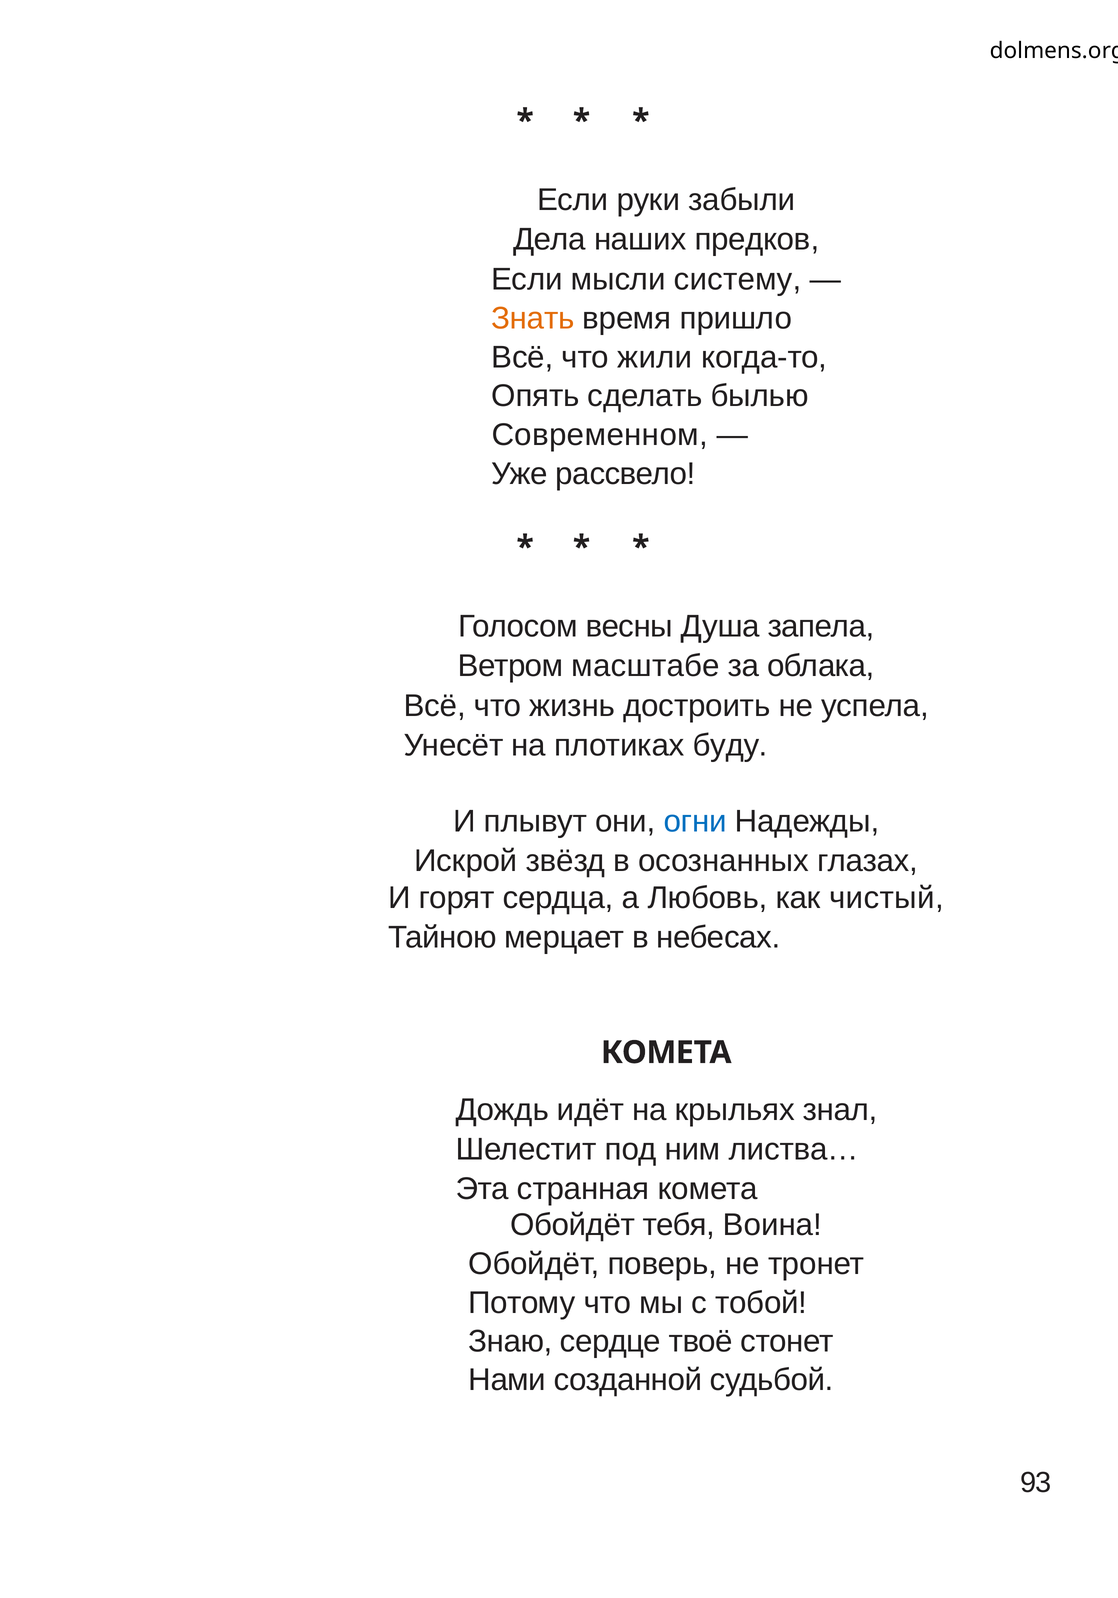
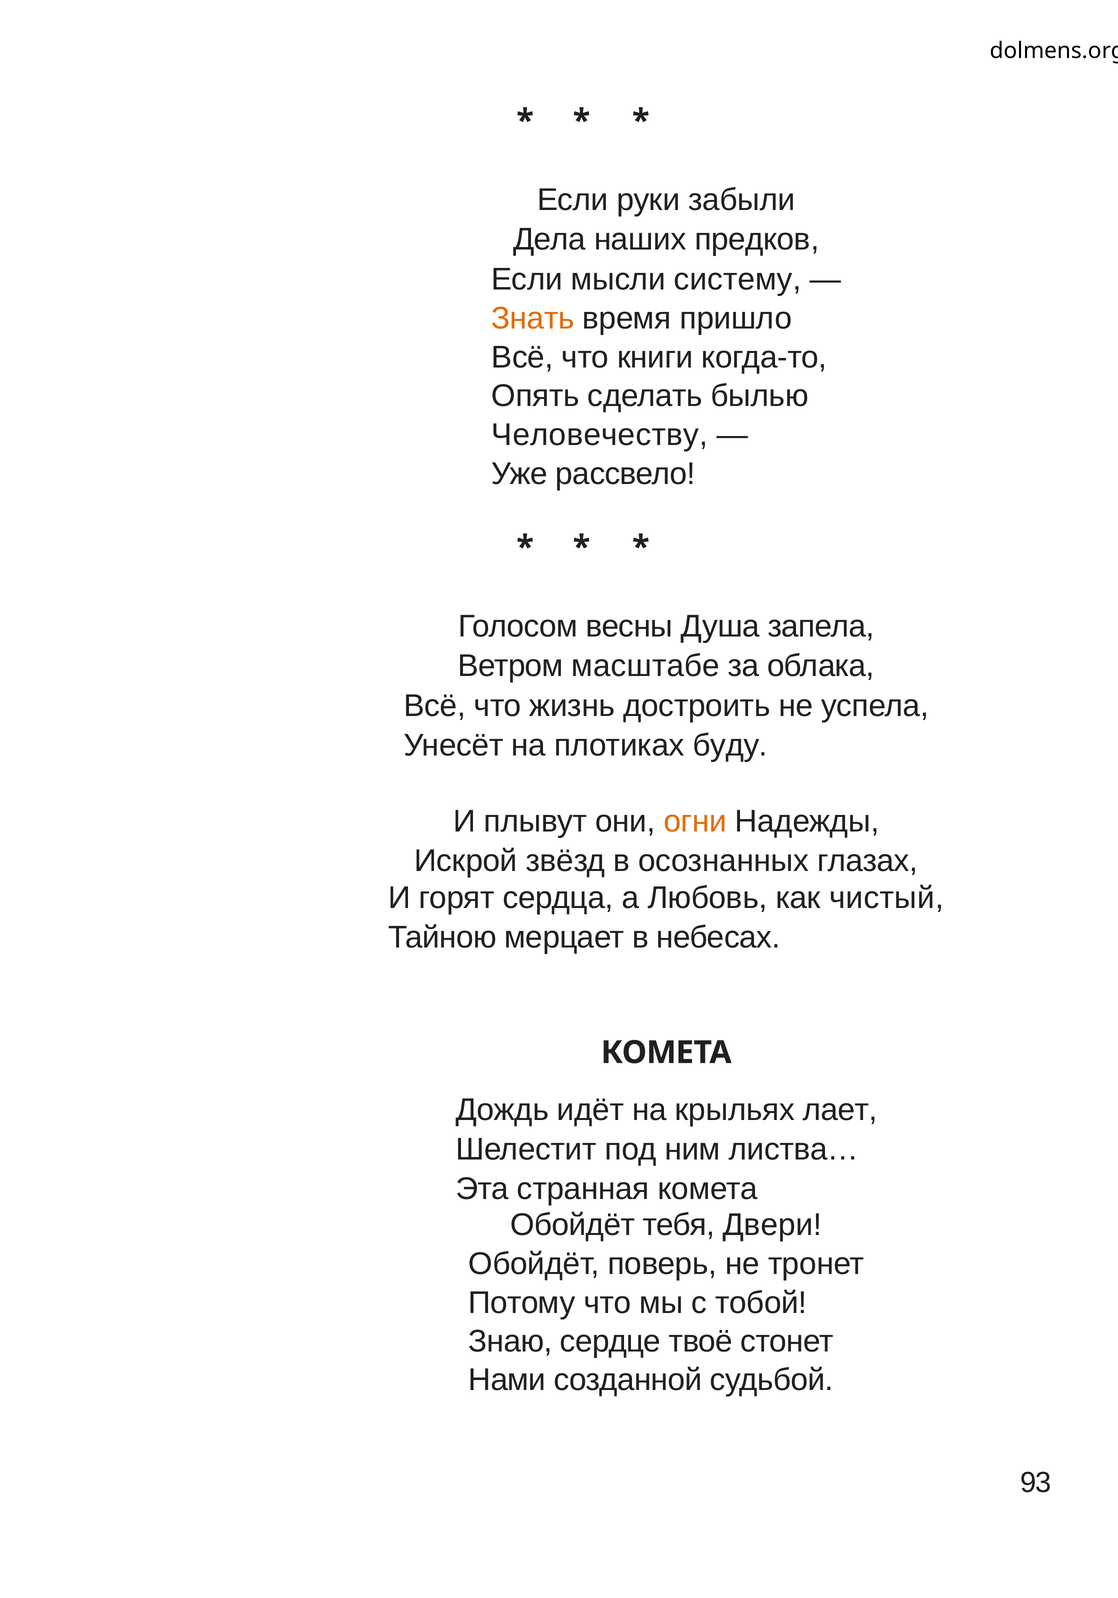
жили: жили -> книги
Современном: Современном -> Человечеству
огни colour: blue -> orange
знал: знал -> лает
Воина: Воина -> Двери
